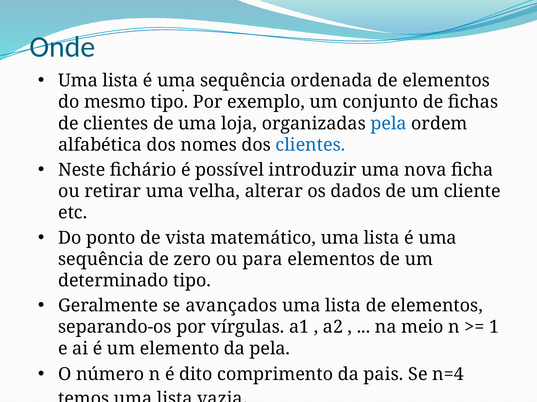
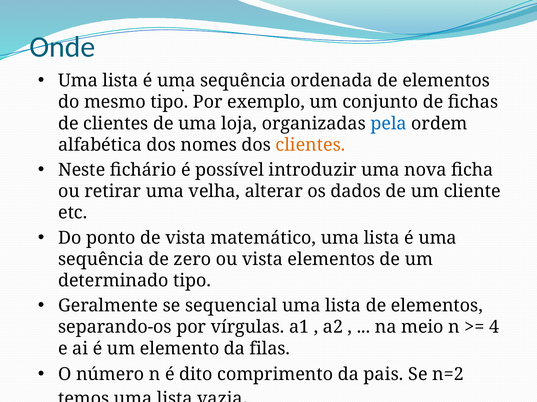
clientes at (310, 145) colour: blue -> orange
ou para: para -> vista
avançados: avançados -> sequencial
1: 1 -> 4
da pela: pela -> filas
n=4: n=4 -> n=2
